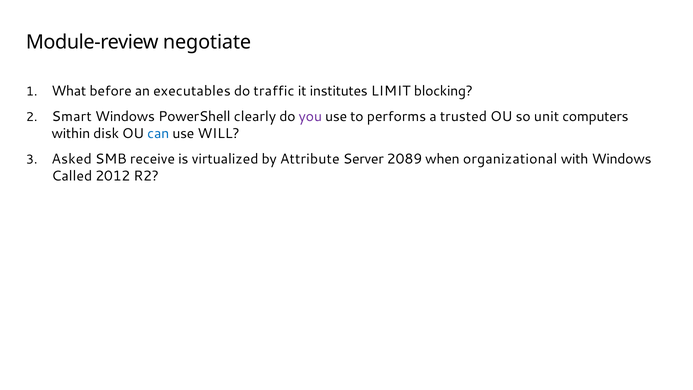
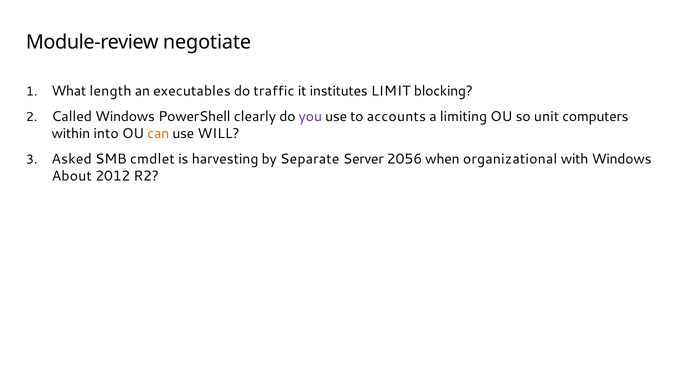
before: before -> length
Smart: Smart -> Called
performs: performs -> accounts
trusted: trusted -> limiting
disk: disk -> into
can colour: blue -> orange
receive: receive -> cmdlet
virtualized: virtualized -> harvesting
Attribute: Attribute -> Separate
2089: 2089 -> 2056
Called: Called -> About
